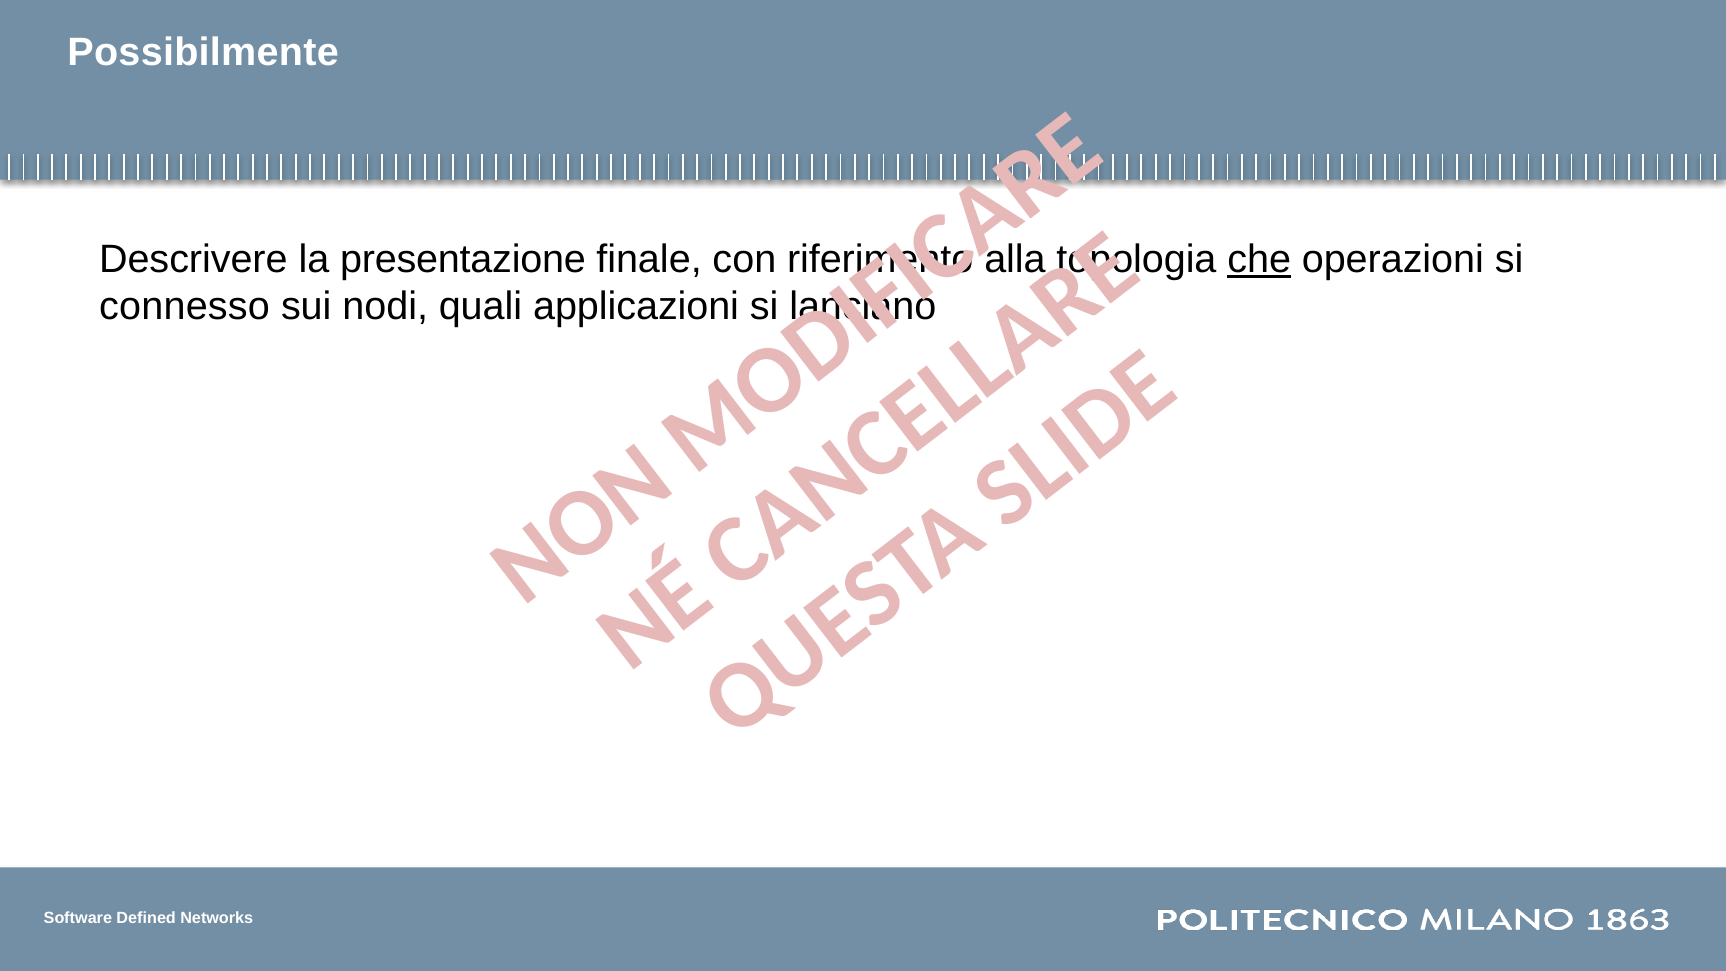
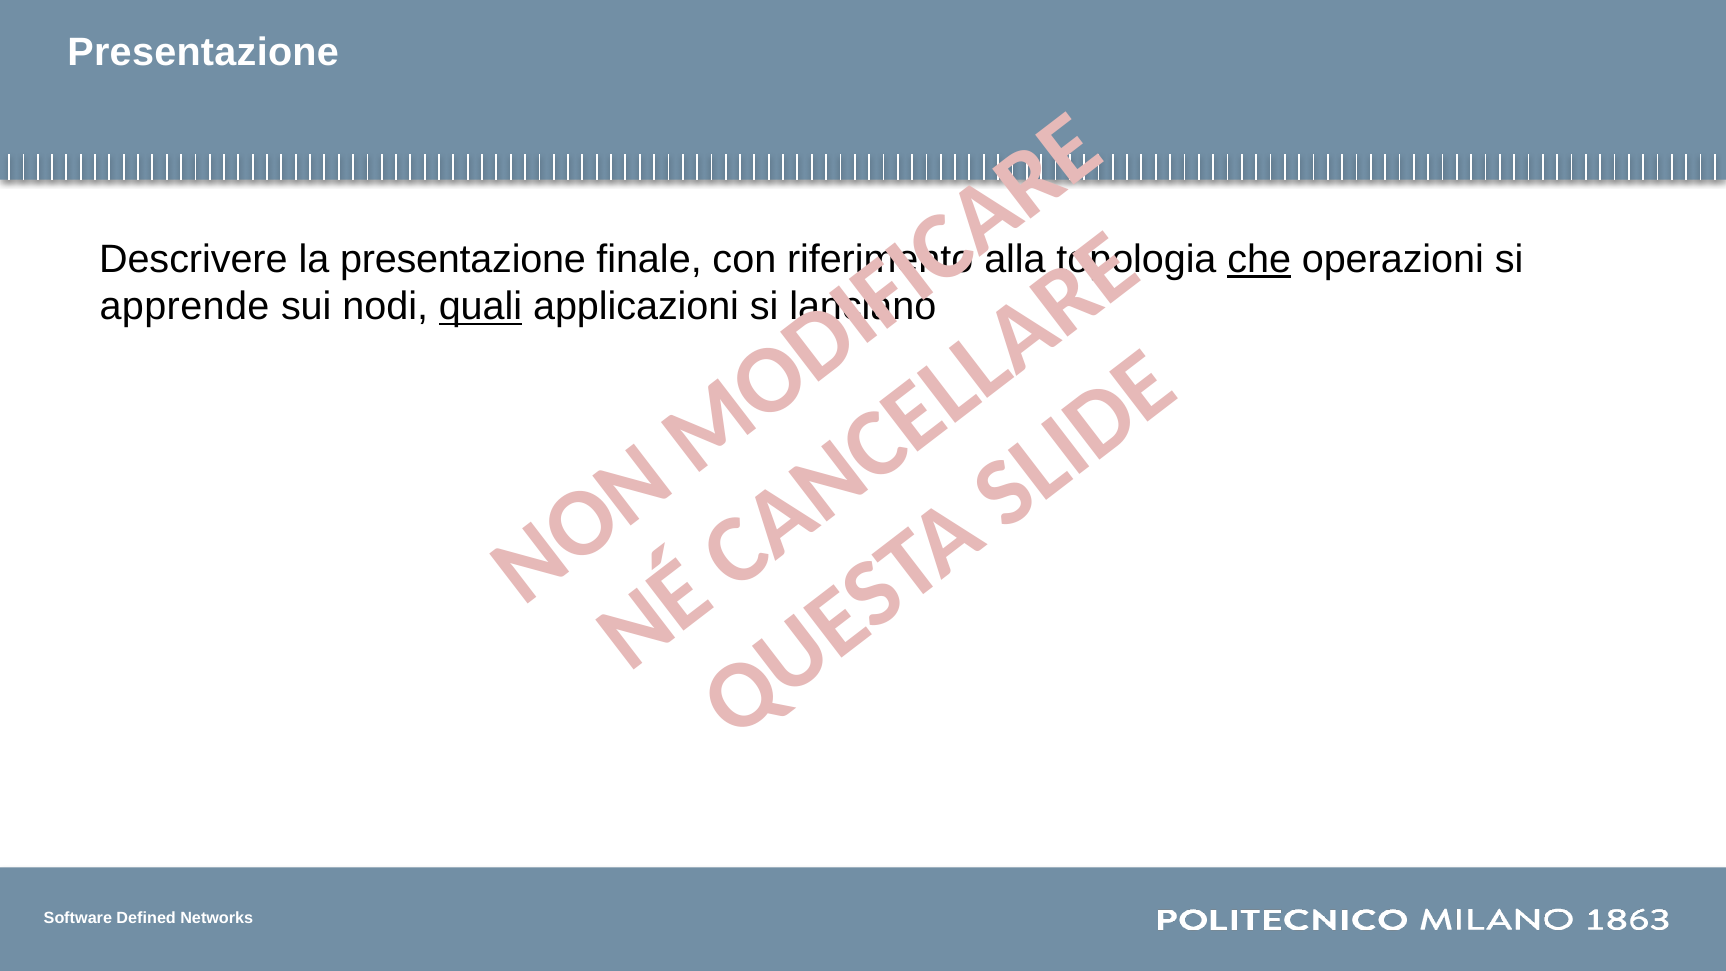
Possibilmente at (203, 53): Possibilmente -> Presentazione
connesso: connesso -> apprende
quali underline: none -> present
